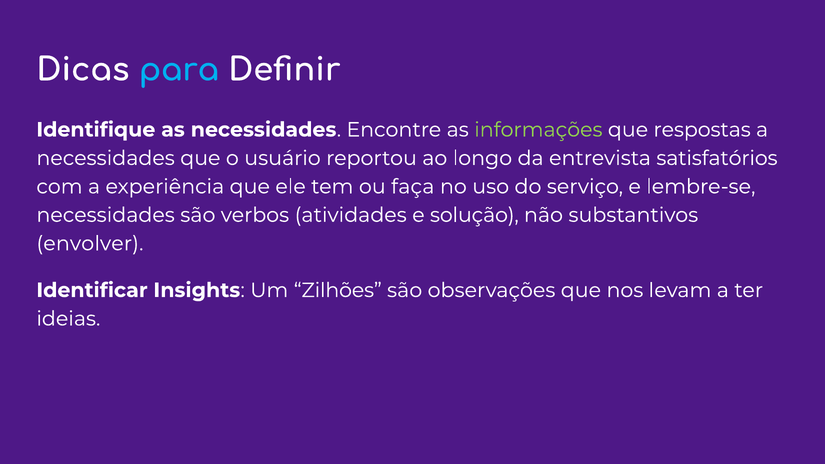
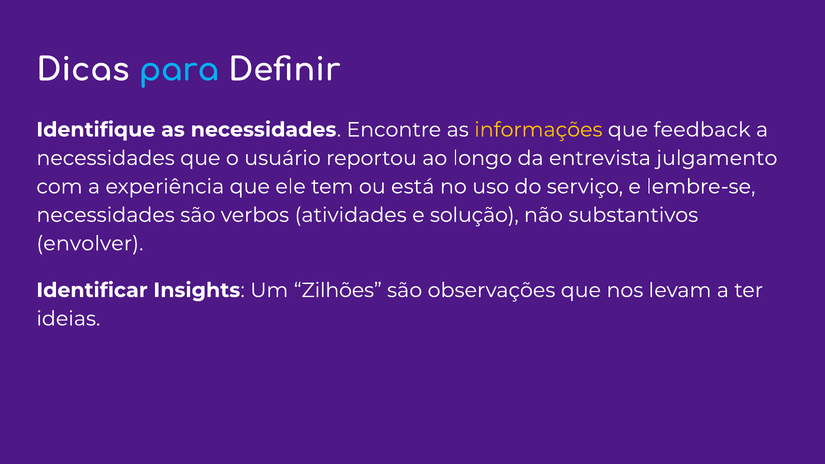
informações colour: light green -> yellow
respostas: respostas -> feedback
satisfatórios: satisfatórios -> julgamento
faça: faça -> está
